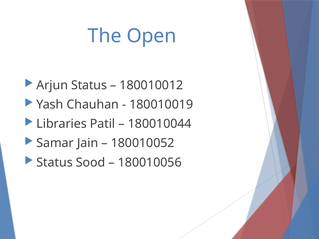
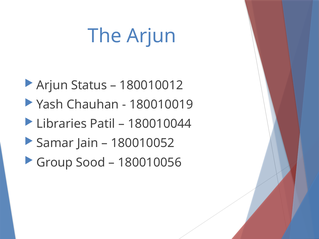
The Open: Open -> Arjun
Status at (55, 163): Status -> Group
